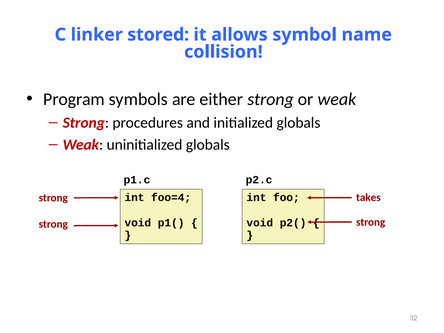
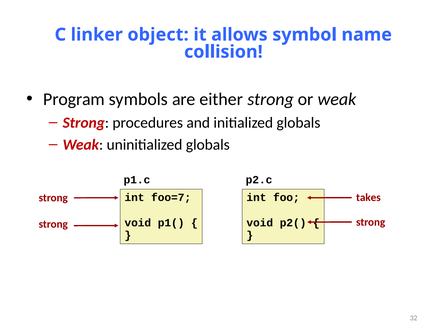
stored: stored -> object
foo=4: foo=4 -> foo=7
